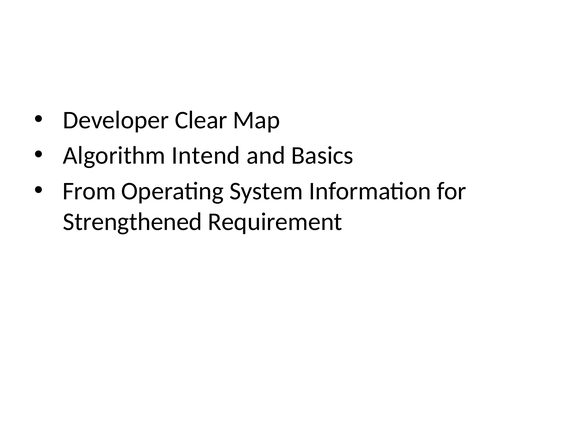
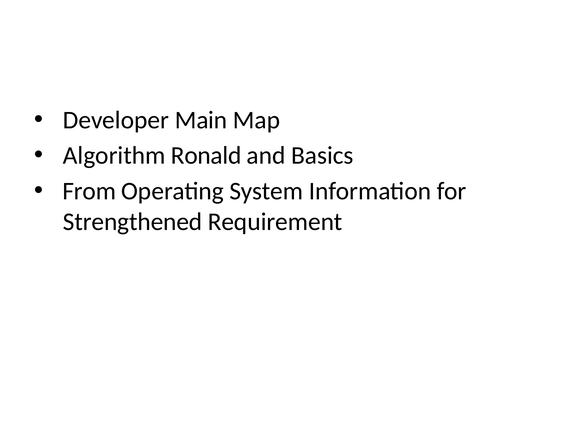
Clear: Clear -> Main
Intend: Intend -> Ronald
